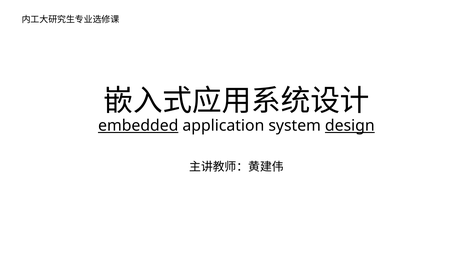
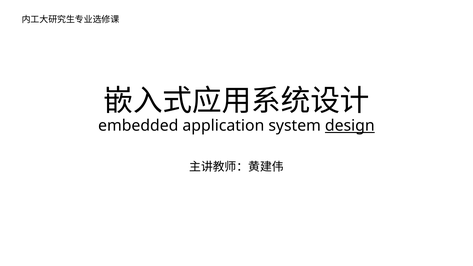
embedded underline: present -> none
